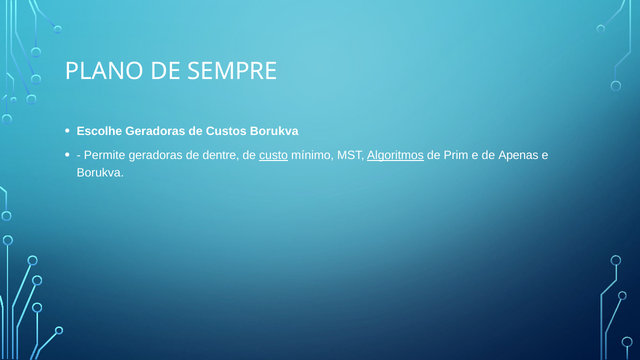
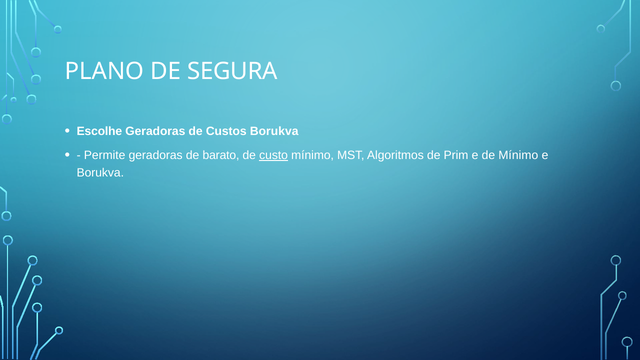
SEMPRE: SEMPRE -> SEGURA
dentre: dentre -> barato
Algoritmos underline: present -> none
de Apenas: Apenas -> Mínimo
